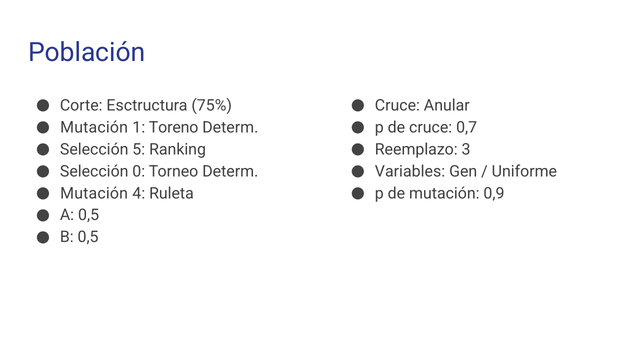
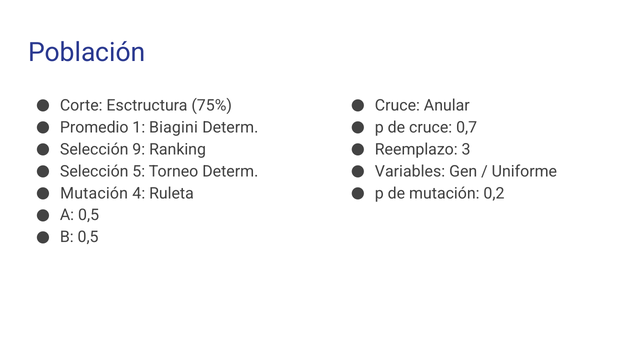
Mutación at (94, 128): Mutación -> Promedio
Toreno: Toreno -> Biagini
5: 5 -> 9
0: 0 -> 5
0,9: 0,9 -> 0,2
